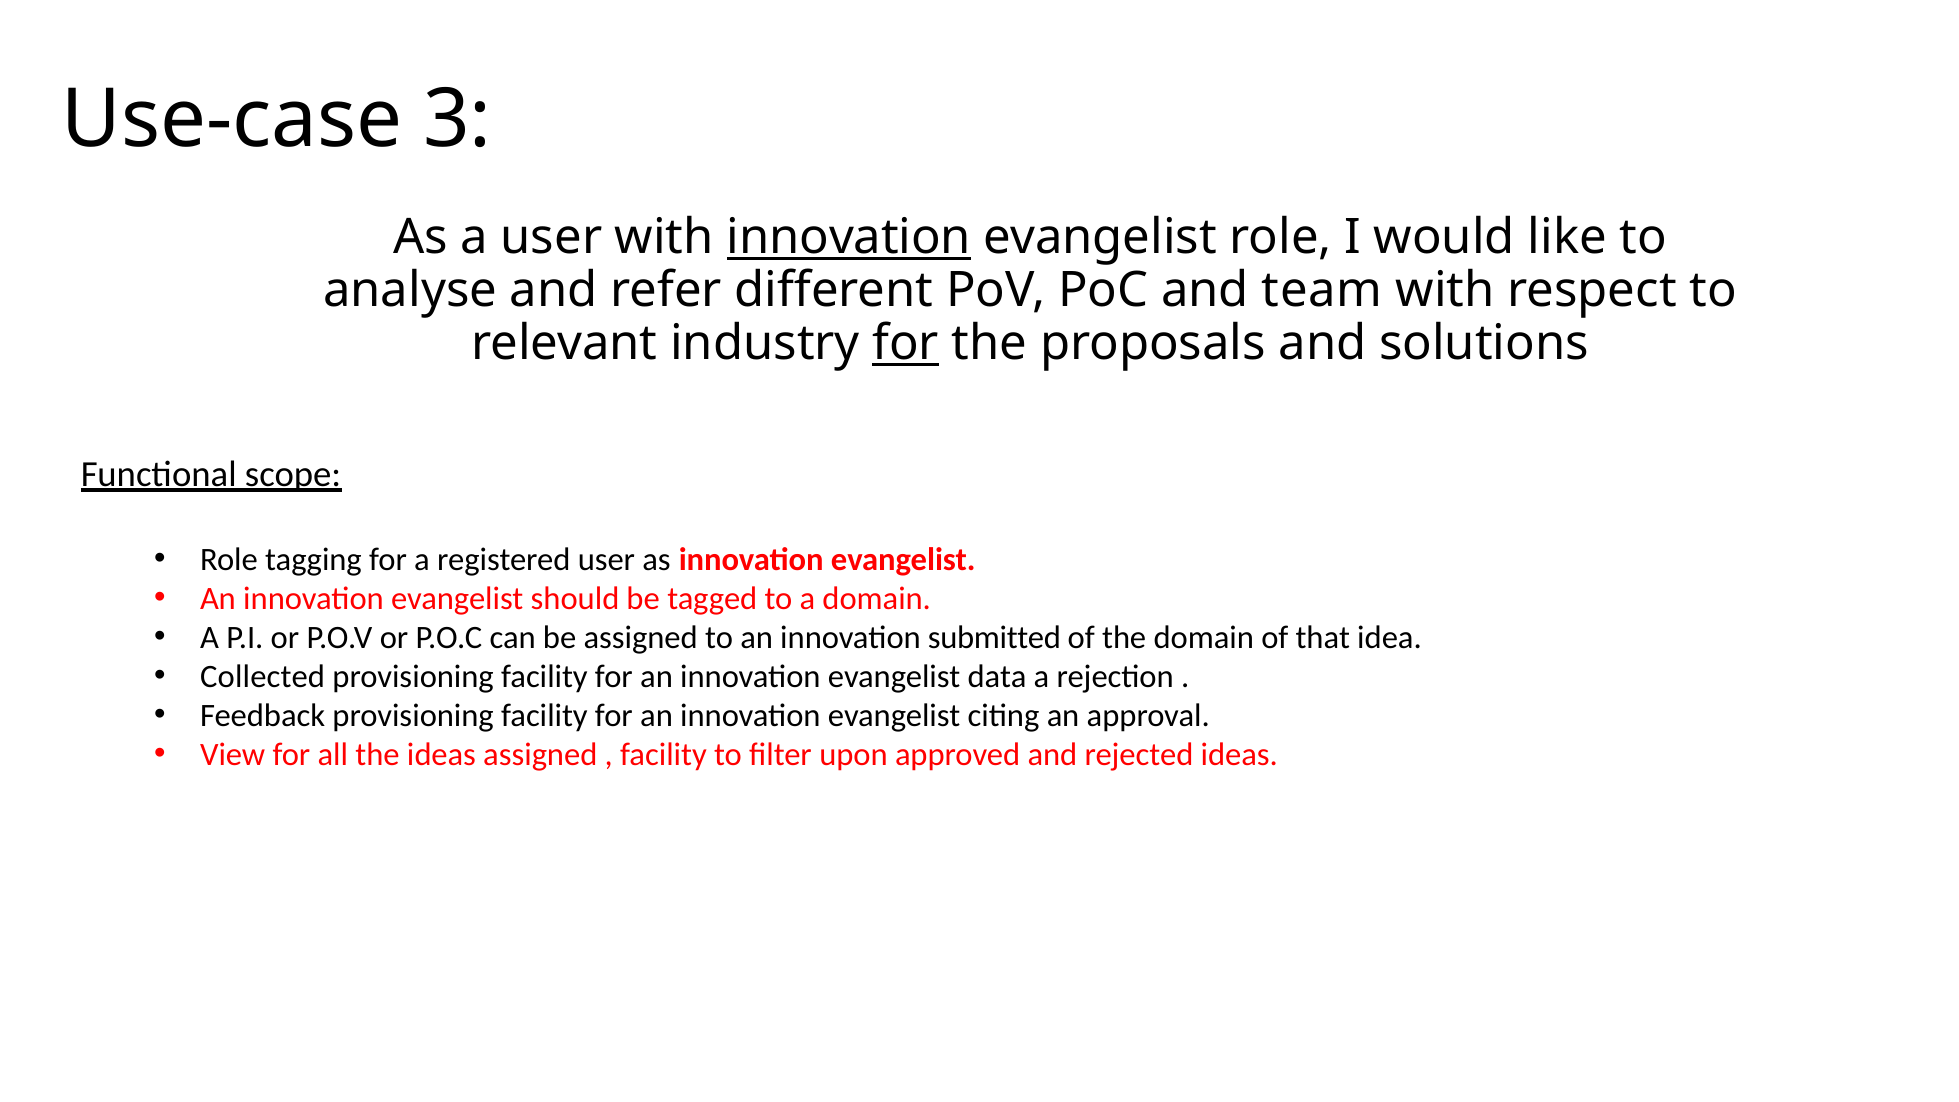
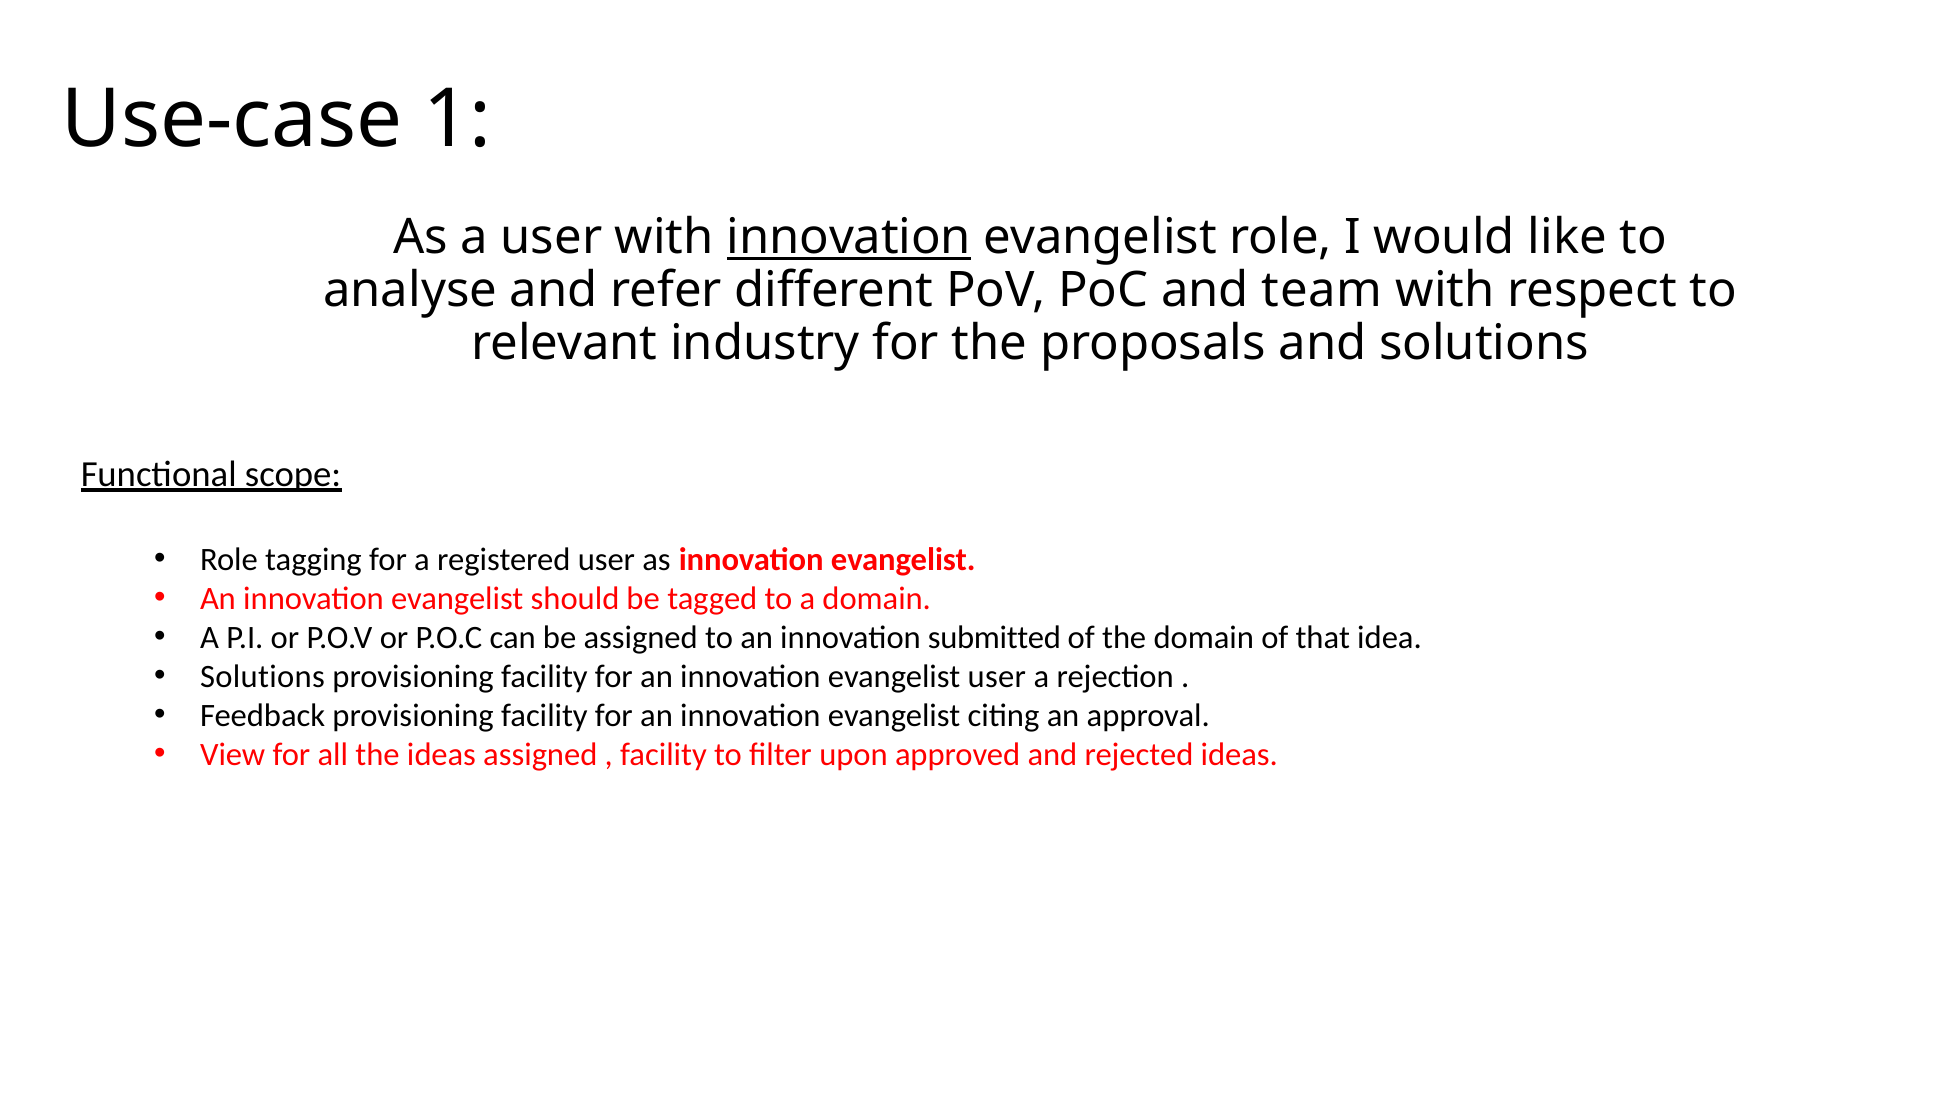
3: 3 -> 1
for at (906, 343) underline: present -> none
Collected at (263, 677): Collected -> Solutions
evangelist data: data -> user
